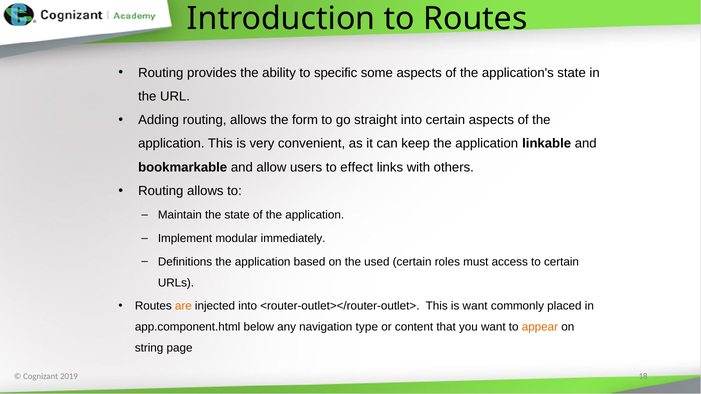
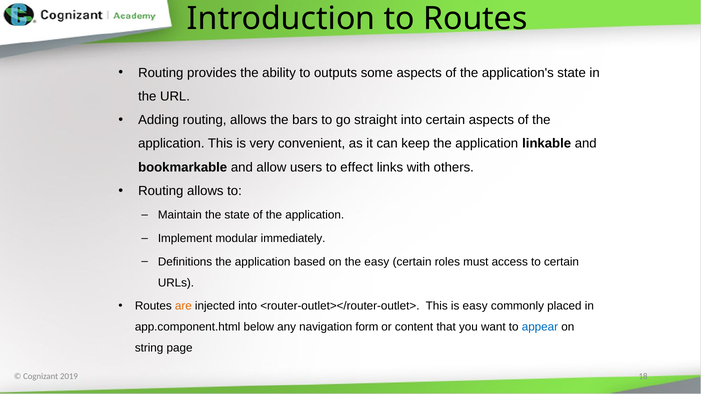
specific: specific -> outputs
form: form -> bars
the used: used -> easy
is want: want -> easy
type: type -> form
appear colour: orange -> blue
